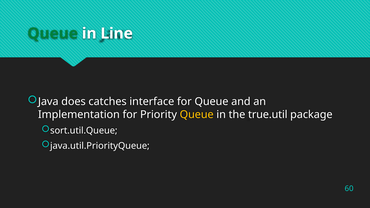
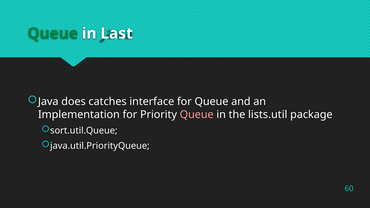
Line: Line -> Last
Queue at (197, 115) colour: yellow -> pink
true.util: true.util -> lists.util
